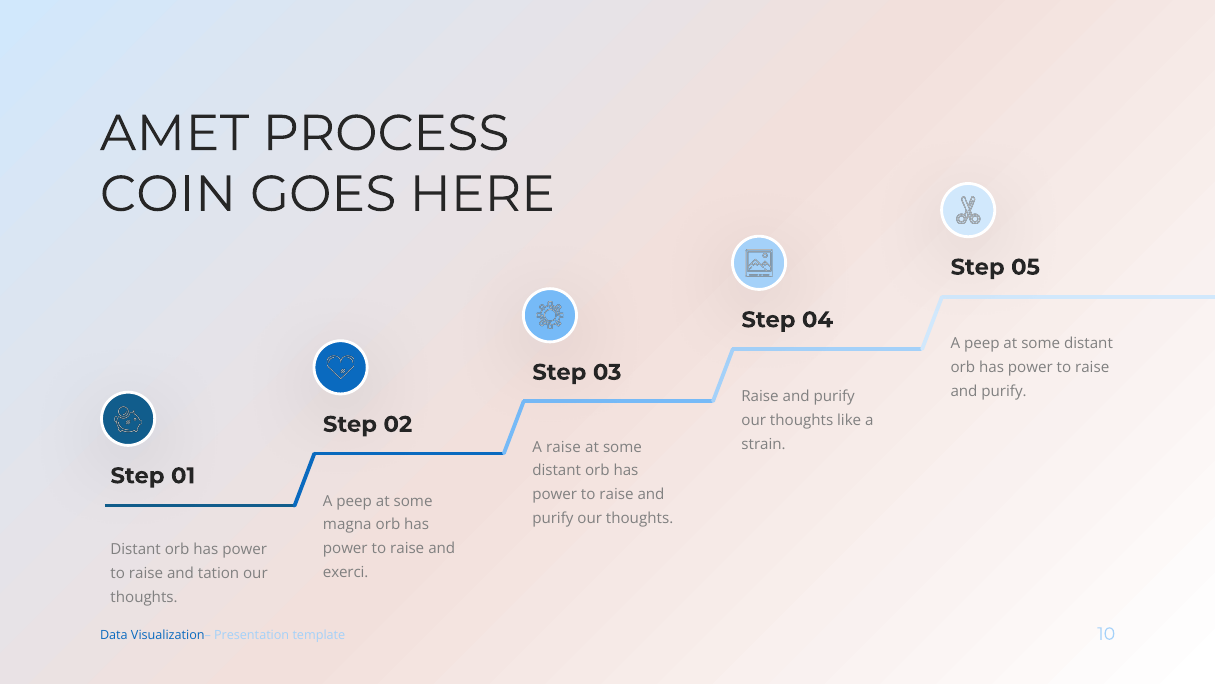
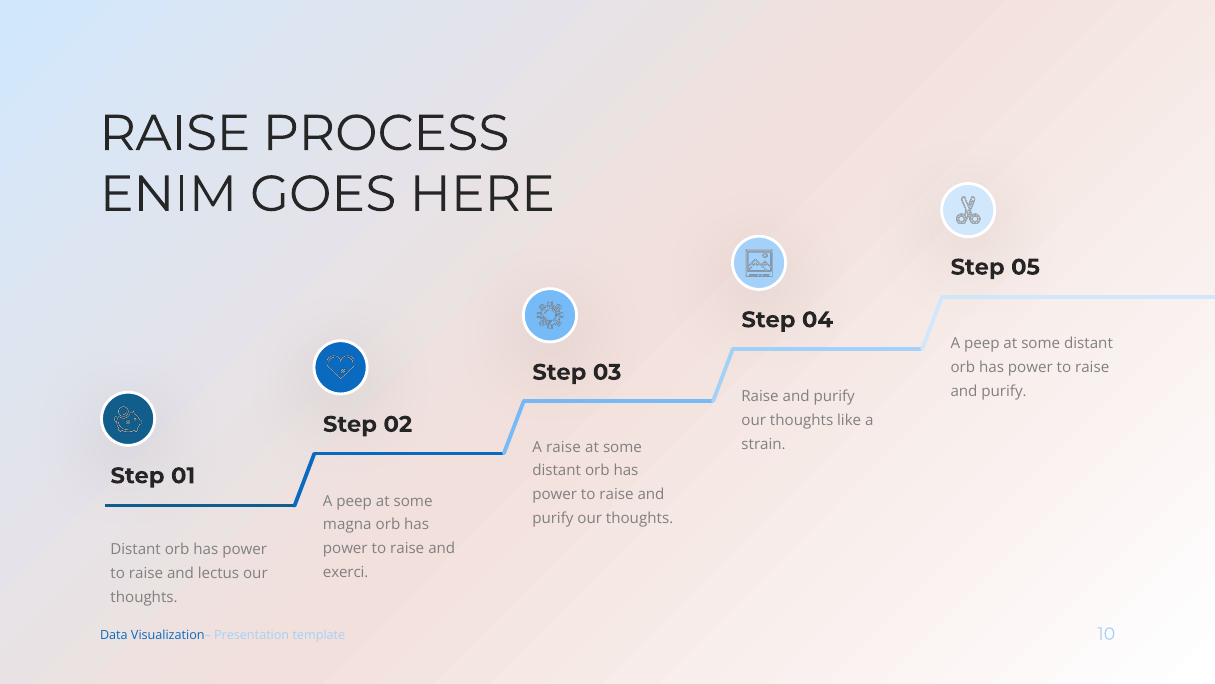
AMET at (174, 133): AMET -> RAISE
COIN: COIN -> ENIM
tation: tation -> lectus
